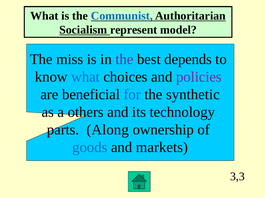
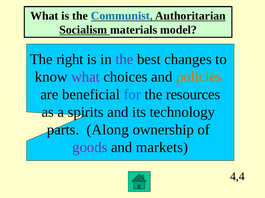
represent: represent -> materials
miss: miss -> right
depends: depends -> changes
what at (86, 77) colour: blue -> purple
policies colour: purple -> orange
synthetic: synthetic -> resources
others: others -> spirits
goods colour: blue -> purple
3,3: 3,3 -> 4,4
